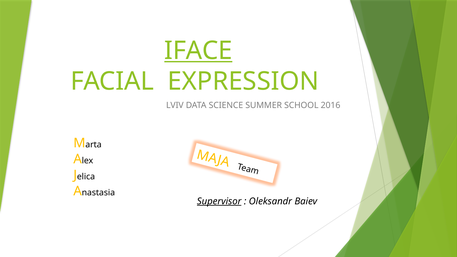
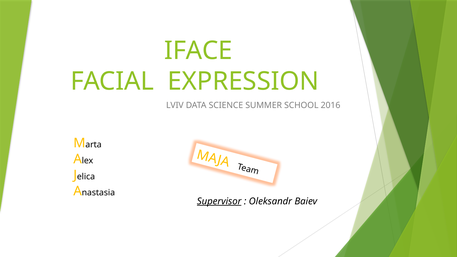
IFACE underline: present -> none
